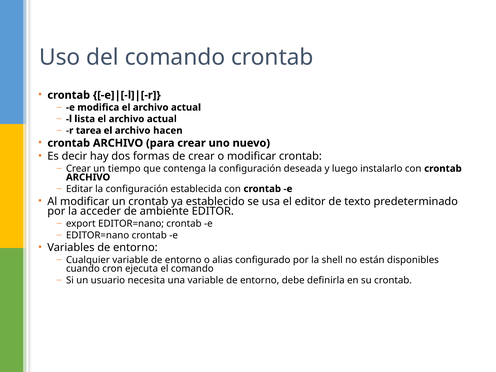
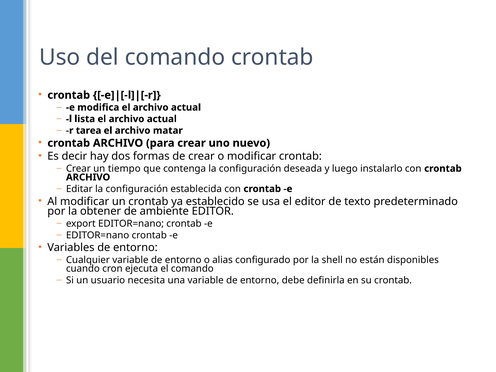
hacen: hacen -> matar
acceder: acceder -> obtener
